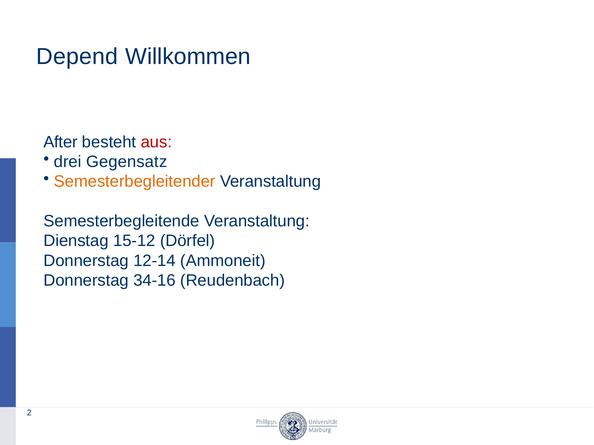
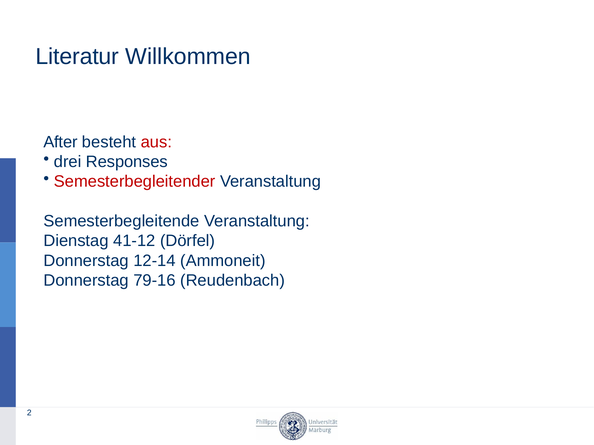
Depend: Depend -> Literatur
Gegensatz: Gegensatz -> Responses
Semesterbegleitender colour: orange -> red
15-12: 15-12 -> 41-12
34-16: 34-16 -> 79-16
